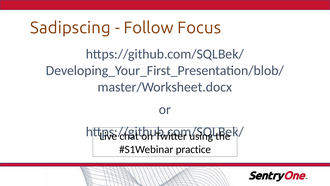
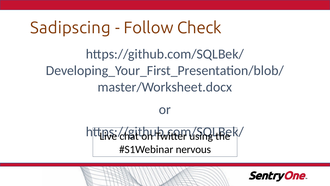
Focus: Focus -> Check
practice: practice -> nervous
